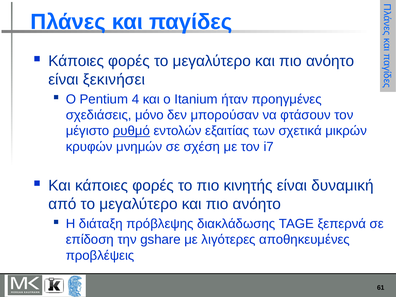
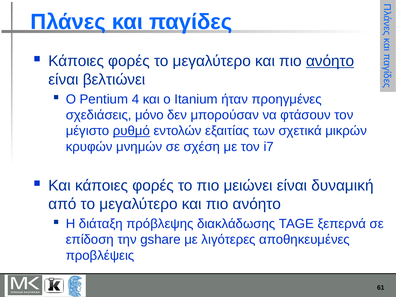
ανόητο at (330, 61) underline: none -> present
ξεκινήσει: ξεκινήσει -> βελτιώνει
κινητής: κινητής -> μειώνει
